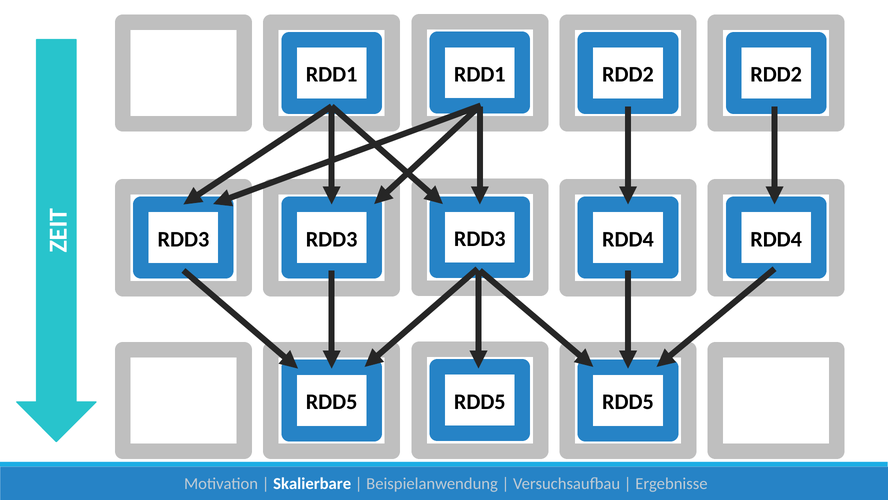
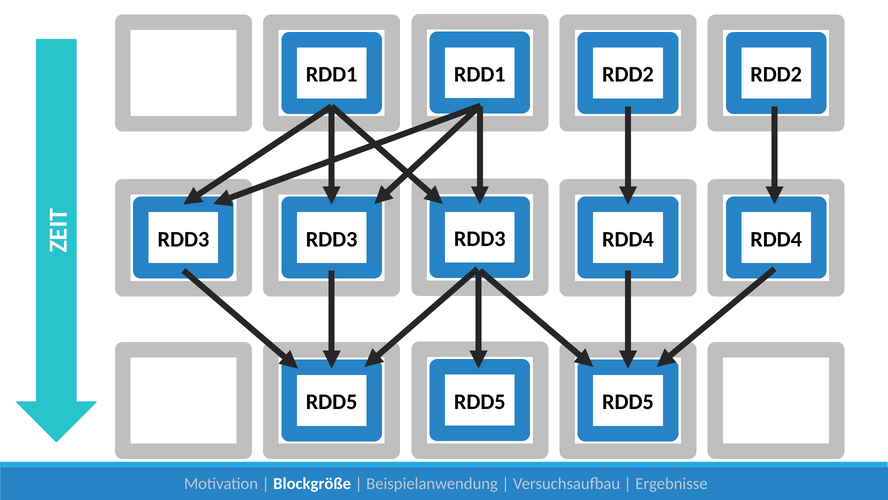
Skalierbare: Skalierbare -> Blockgröße
